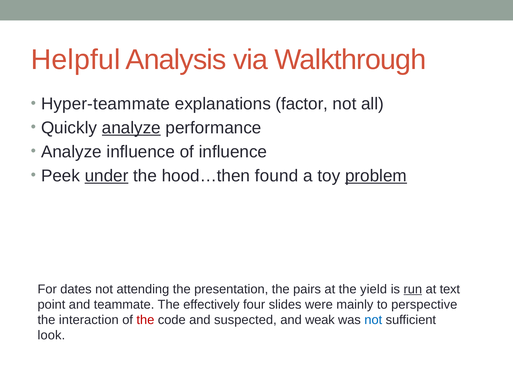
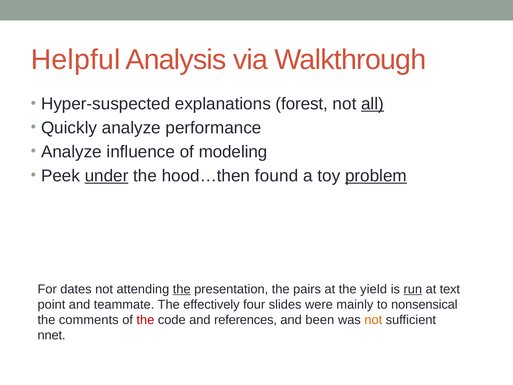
Hyper-teammate: Hyper-teammate -> Hyper-suspected
factor: factor -> forest
all underline: none -> present
analyze at (131, 128) underline: present -> none
of influence: influence -> modeling
the at (182, 289) underline: none -> present
perspective: perspective -> nonsensical
interaction: interaction -> comments
suspected: suspected -> references
weak: weak -> been
not at (373, 320) colour: blue -> orange
look: look -> nnet
